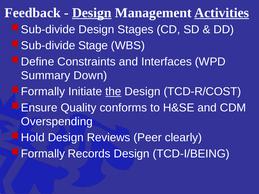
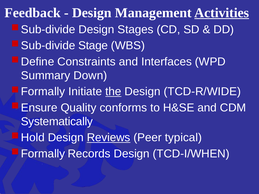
Design at (92, 13) underline: present -> none
TCD-R/COST: TCD-R/COST -> TCD-R/WIDE
Overspending: Overspending -> Systematically
Reviews underline: none -> present
clearly: clearly -> typical
TCD-I/BEING: TCD-I/BEING -> TCD-I/WHEN
